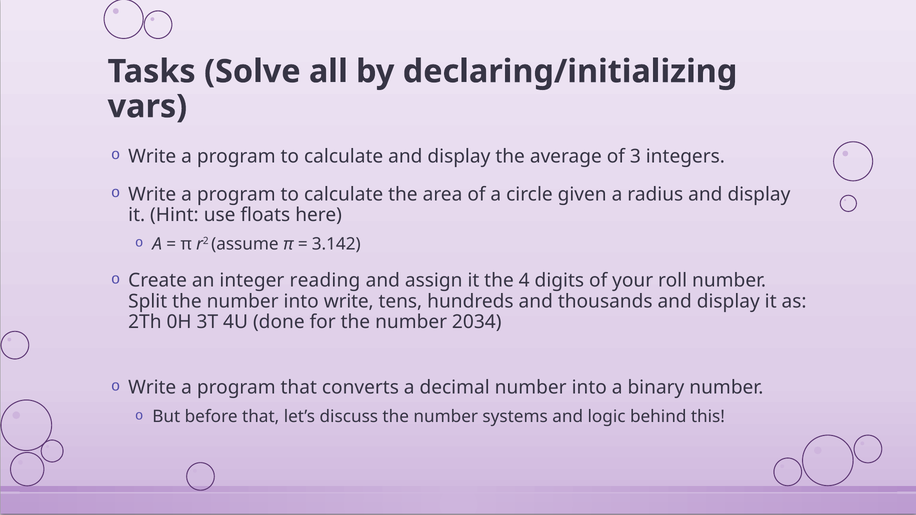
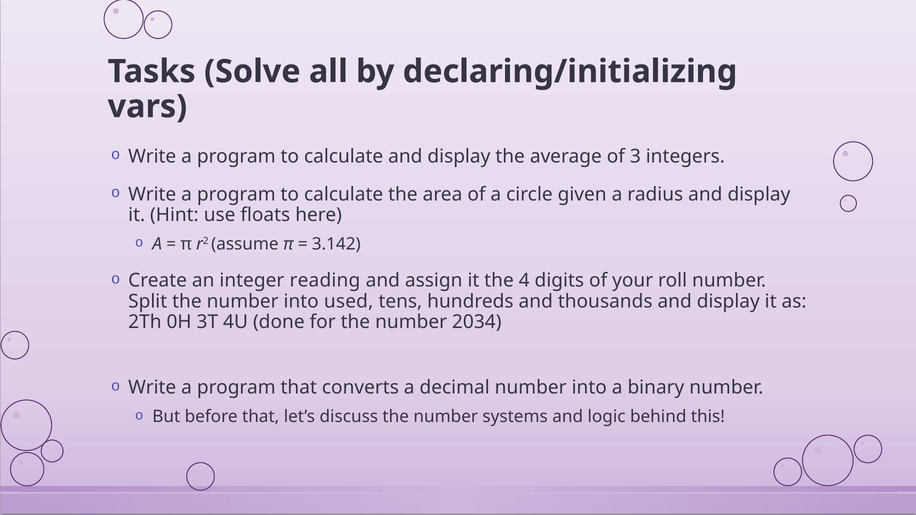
into write: write -> used
